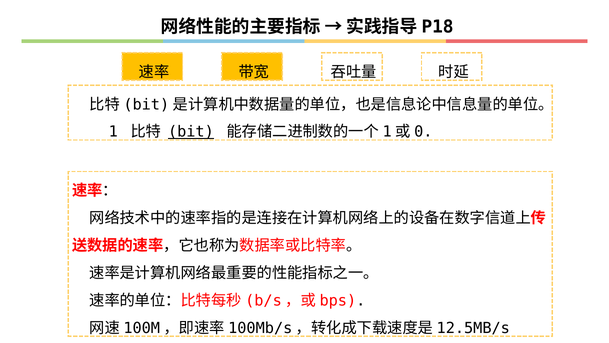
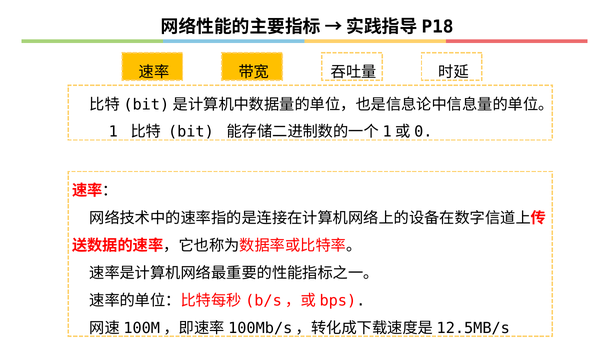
bit underline: present -> none
